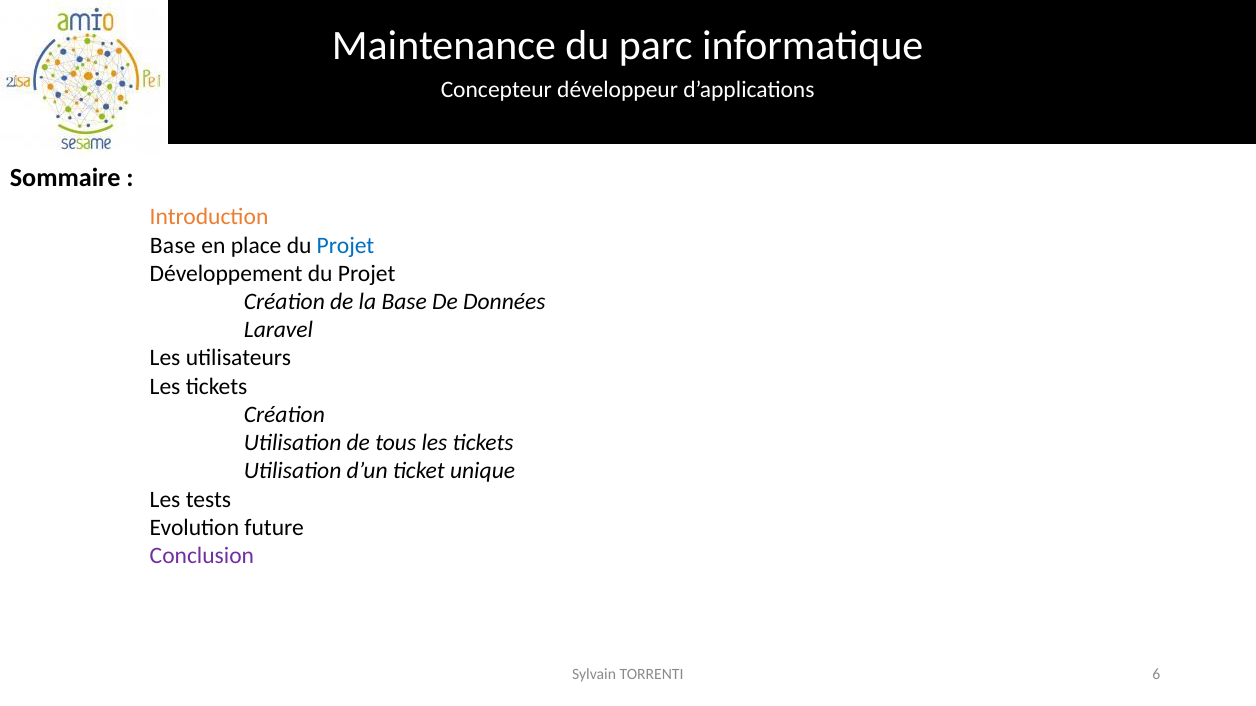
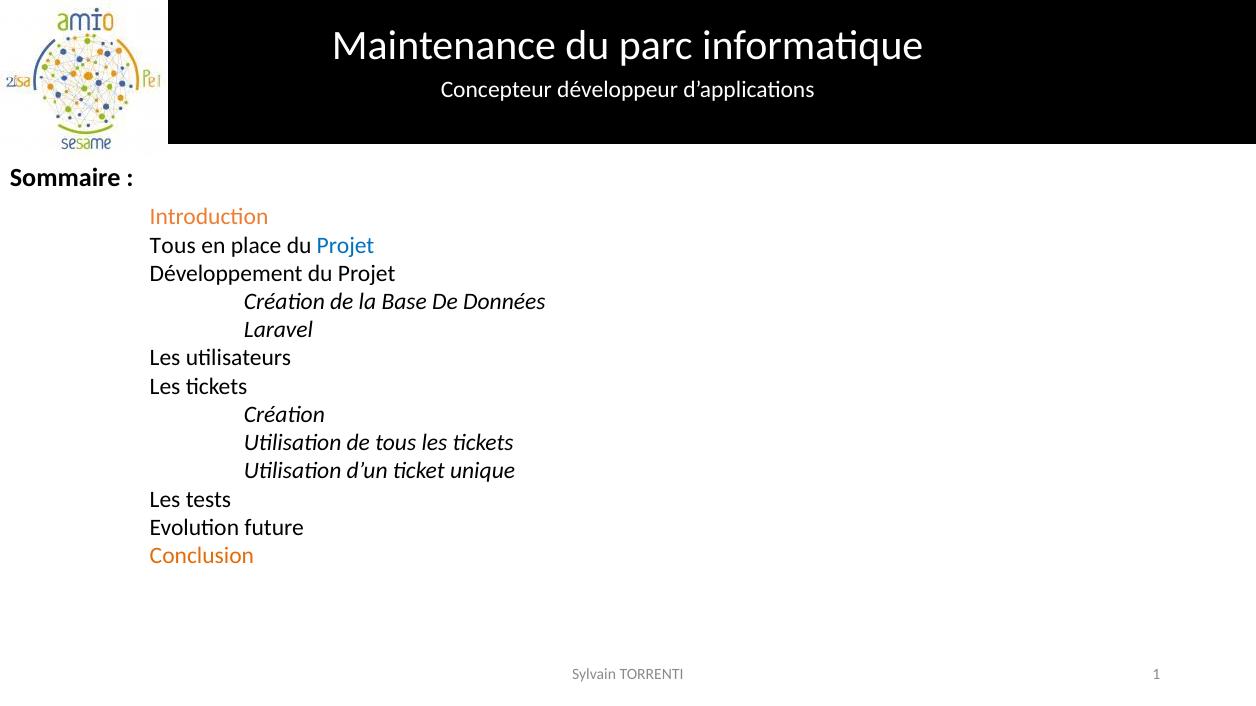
Base at (173, 245): Base -> Tous
Conclusion colour: purple -> orange
6: 6 -> 1
